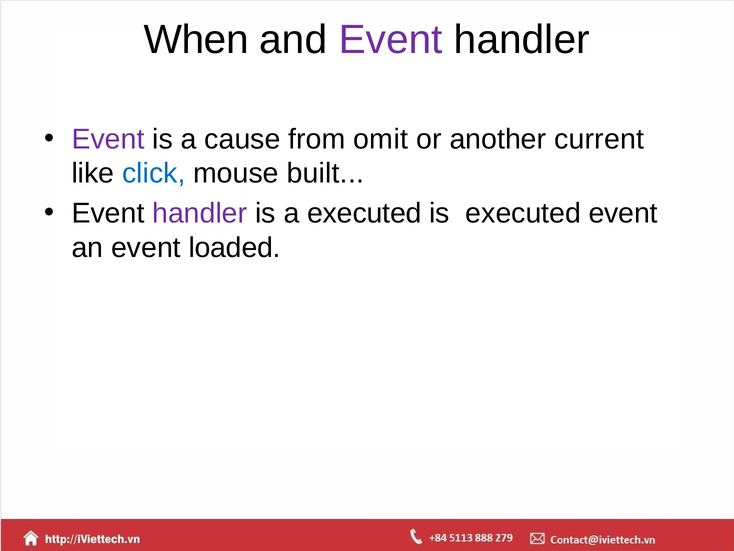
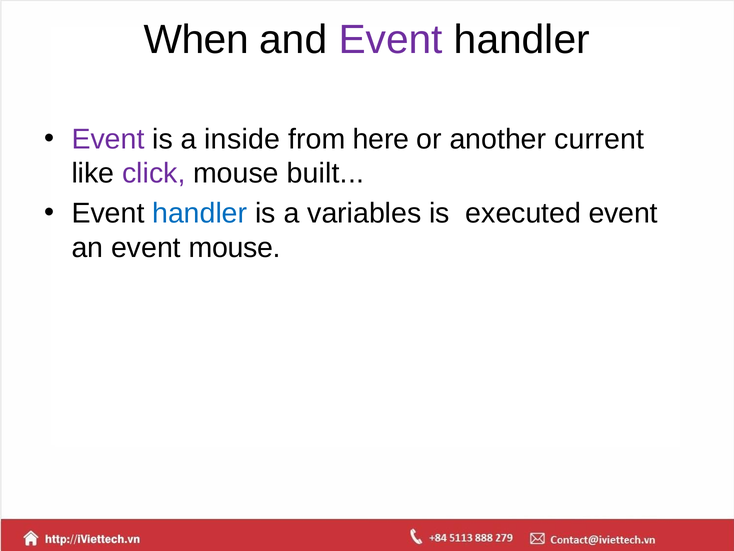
cause: cause -> inside
omit: omit -> here
click colour: blue -> purple
handler at (200, 213) colour: purple -> blue
a executed: executed -> variables
event loaded: loaded -> mouse
